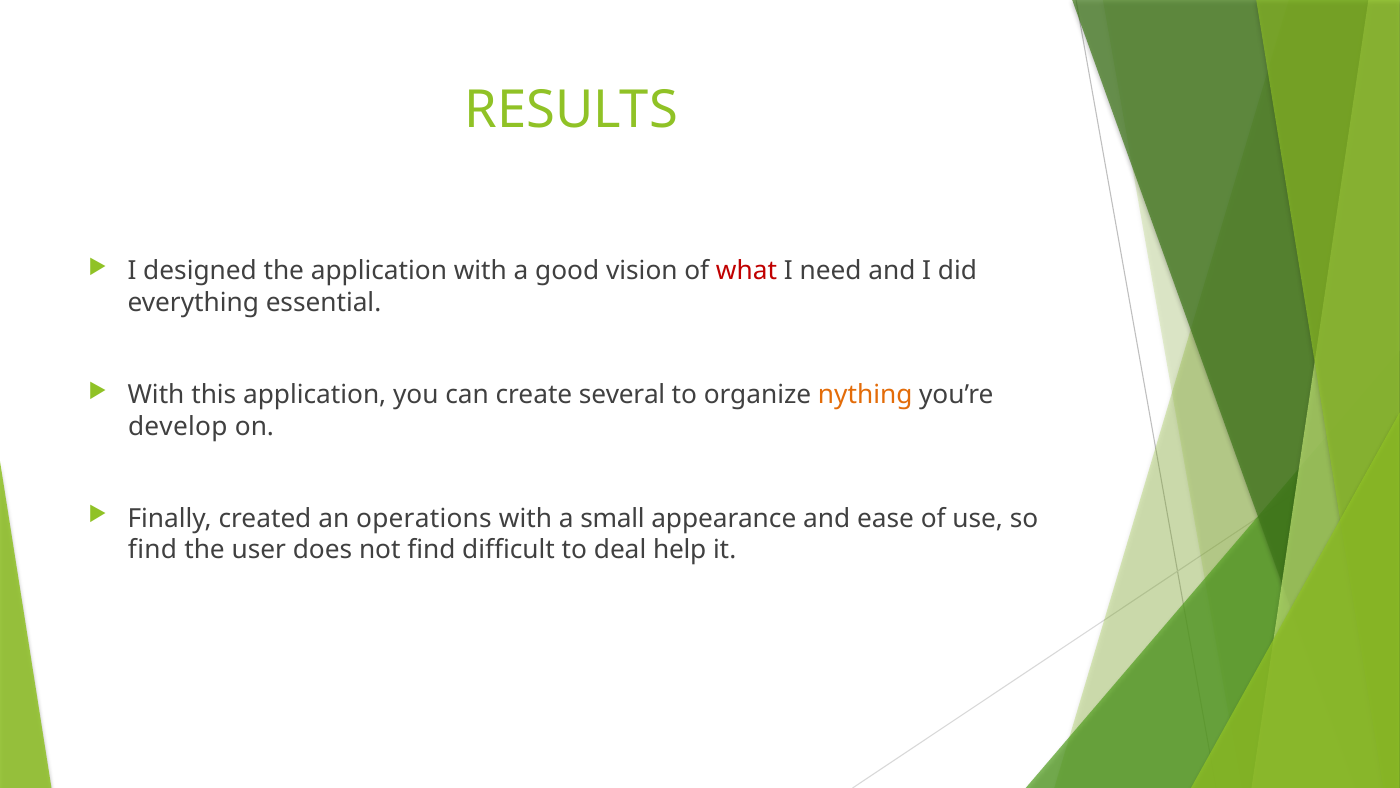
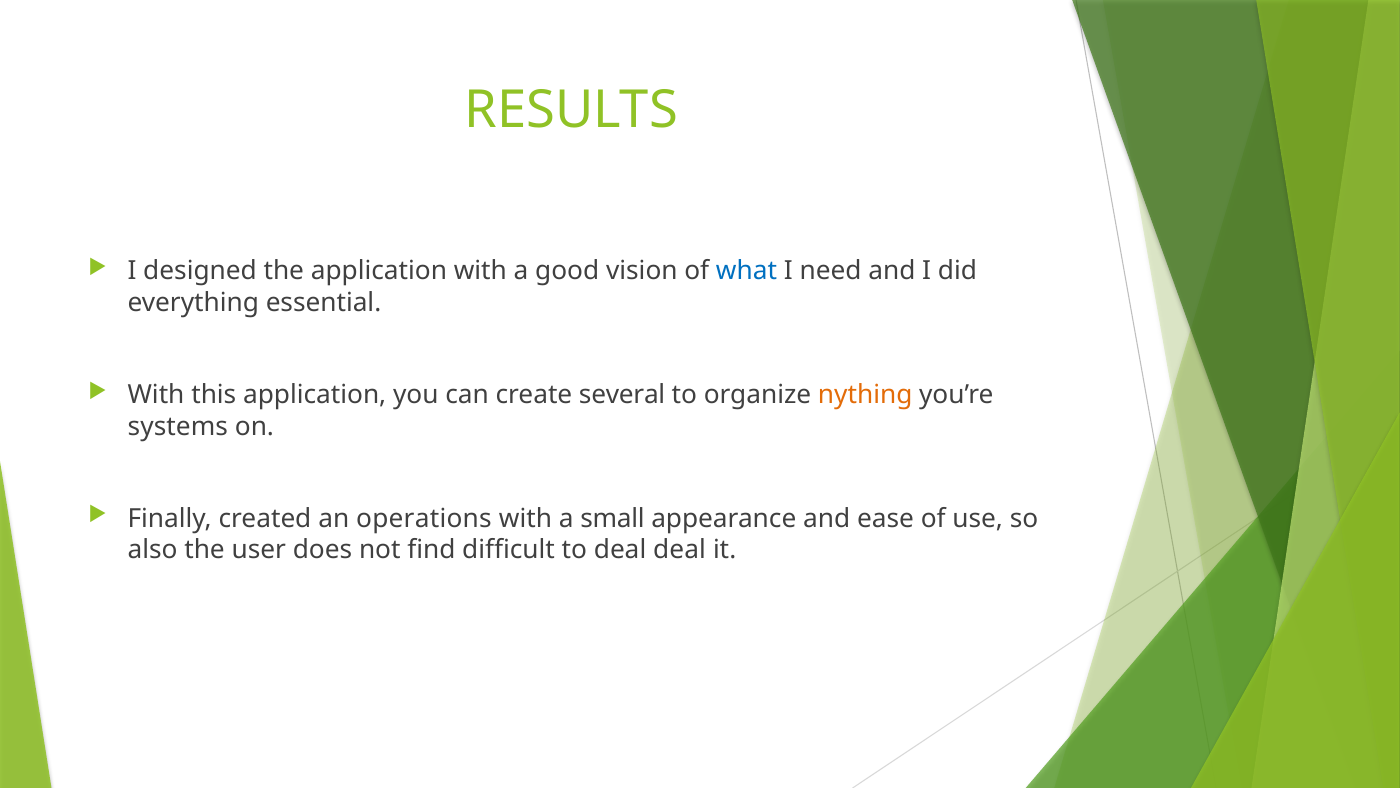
what colour: red -> blue
develop: develop -> systems
find at (152, 550): find -> also
deal help: help -> deal
